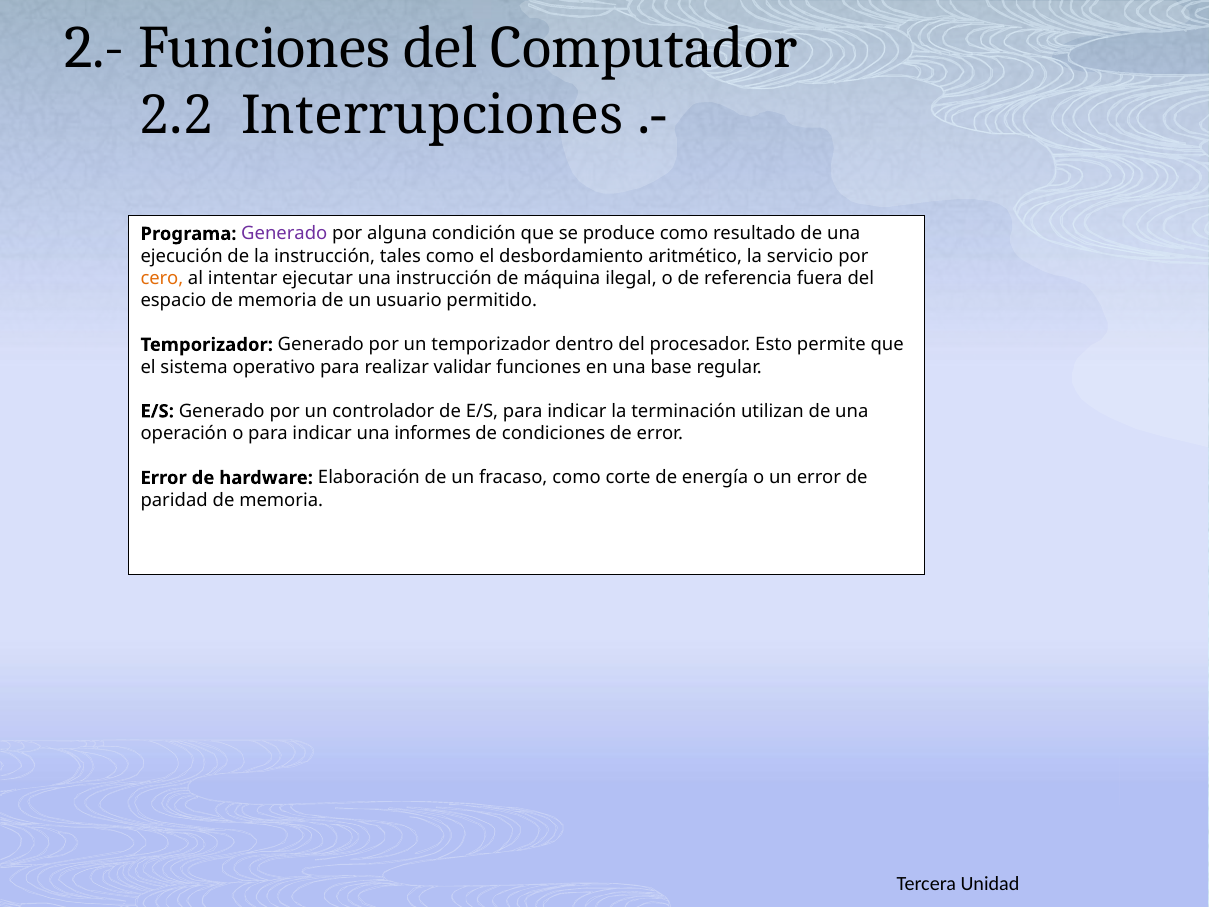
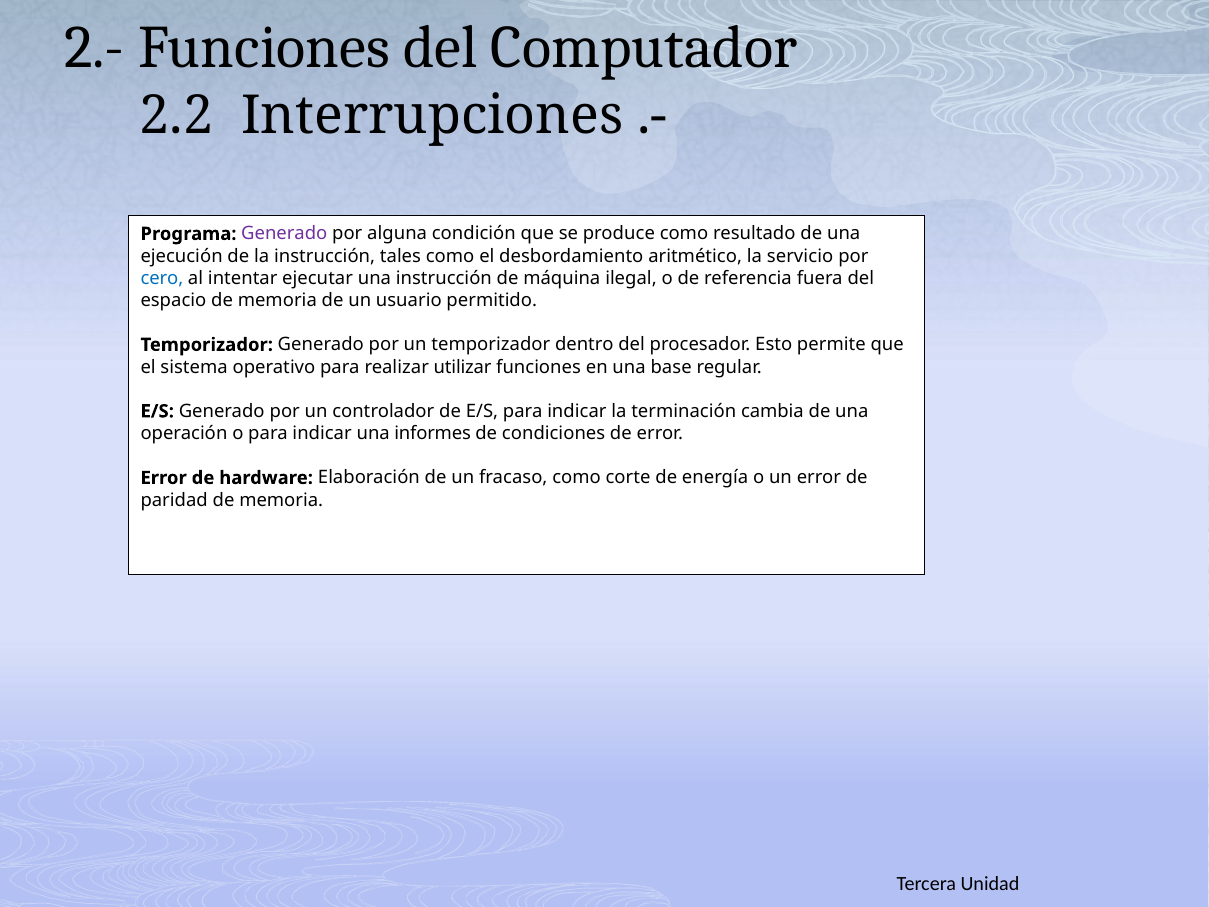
cero colour: orange -> blue
validar: validar -> utilizar
utilizan: utilizan -> cambia
